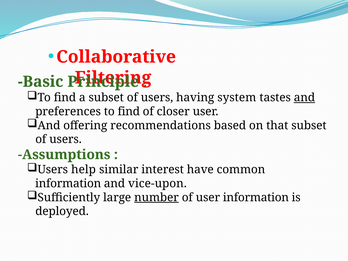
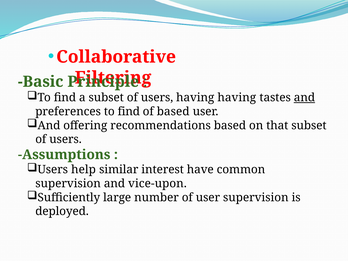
having system: system -> having
of closer: closer -> based
information at (68, 184): information -> supervision
number underline: present -> none
user information: information -> supervision
